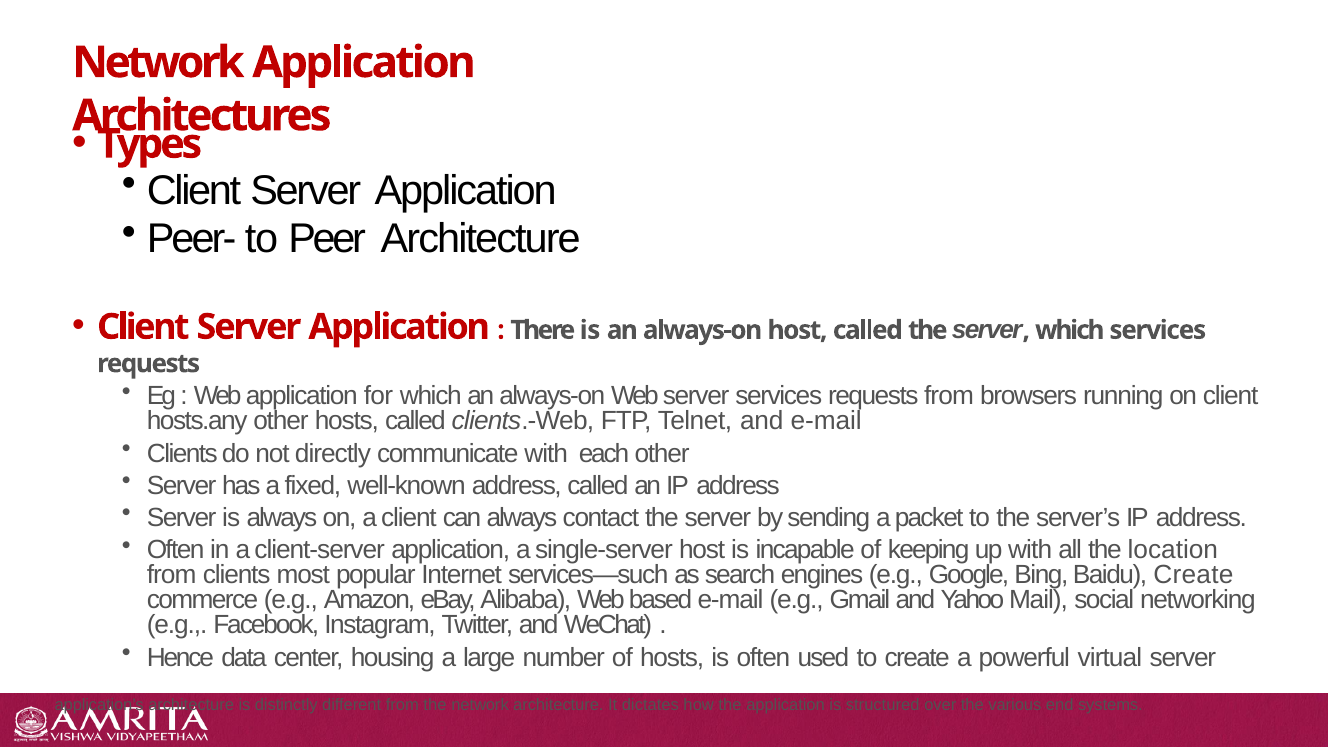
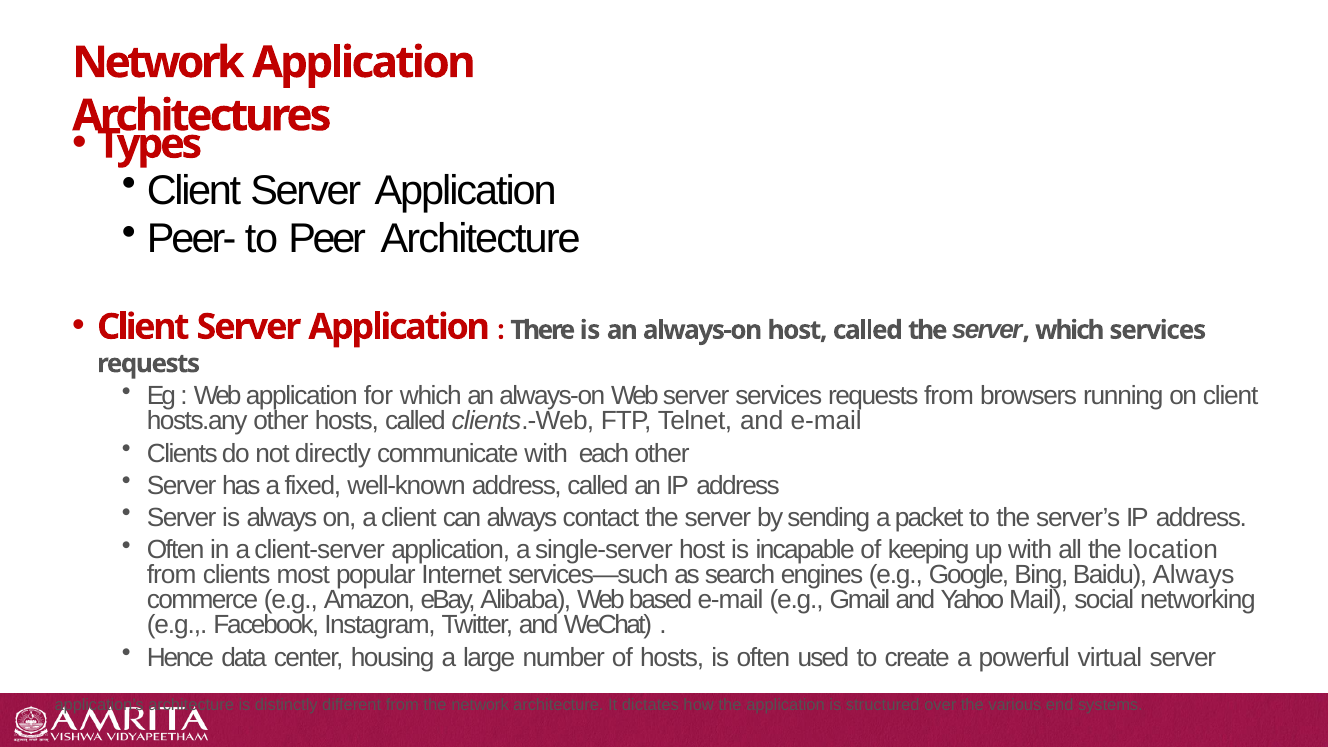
Baidu Create: Create -> Always
